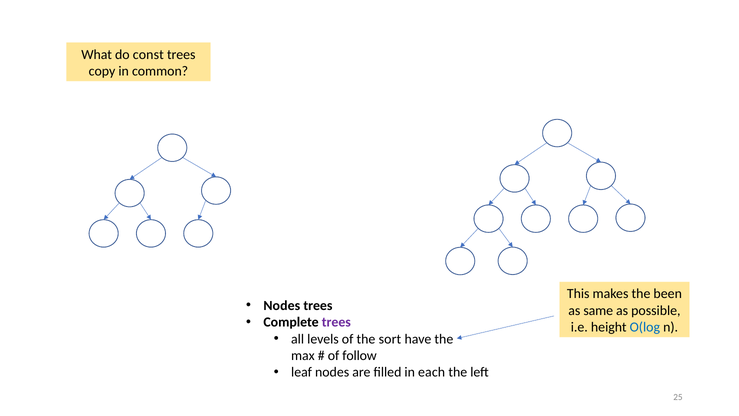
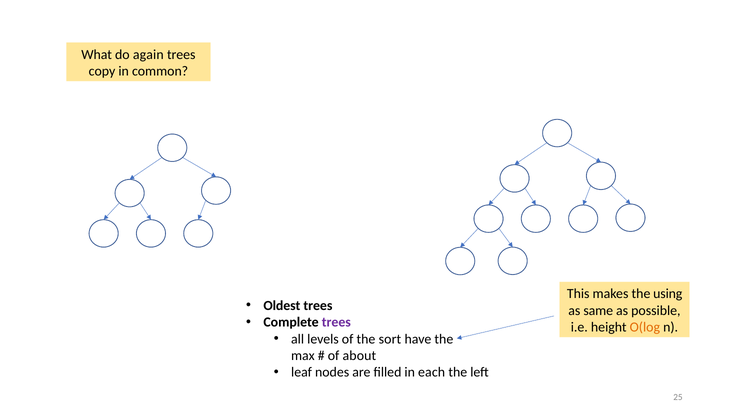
const: const -> again
been: been -> using
Nodes at (282, 305): Nodes -> Oldest
O(log colour: blue -> orange
follow: follow -> about
